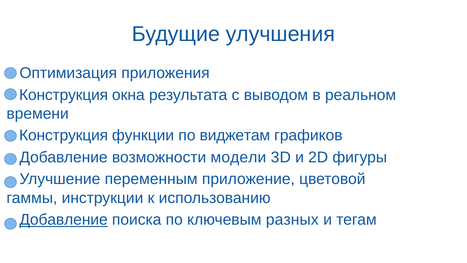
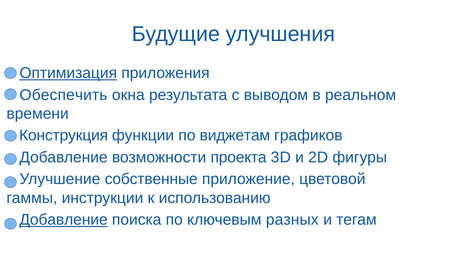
Оптимизация underline: none -> present
Конструкция at (64, 95): Конструкция -> Обеспечить
модели: модели -> проекта
переменным: переменным -> собственные
